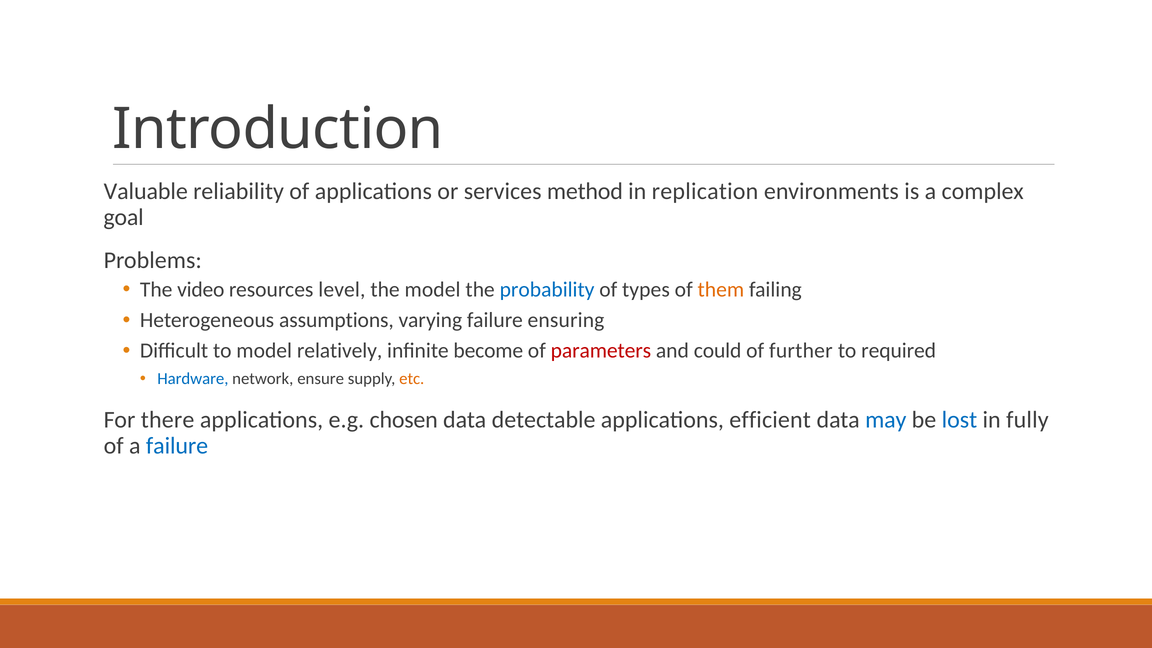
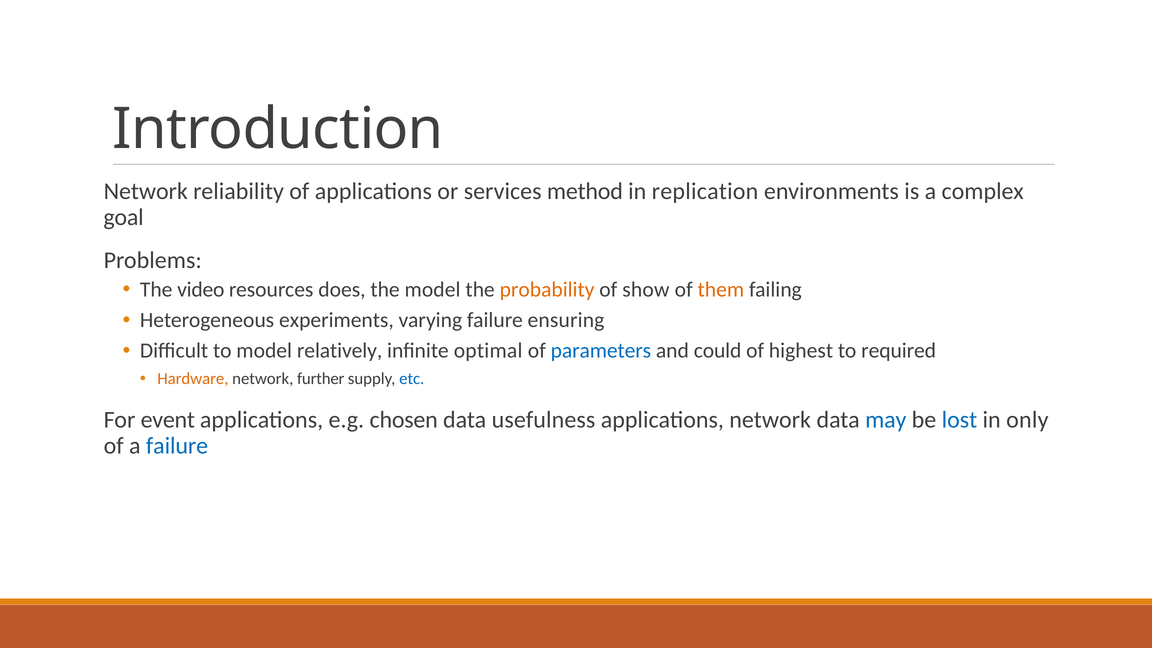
Valuable at (146, 192): Valuable -> Network
level: level -> does
probability colour: blue -> orange
types: types -> show
assumptions: assumptions -> experiments
become: become -> optimal
parameters colour: red -> blue
further: further -> highest
Hardware colour: blue -> orange
ensure: ensure -> further
etc colour: orange -> blue
there: there -> event
detectable: detectable -> usefulness
applications efficient: efficient -> network
fully: fully -> only
